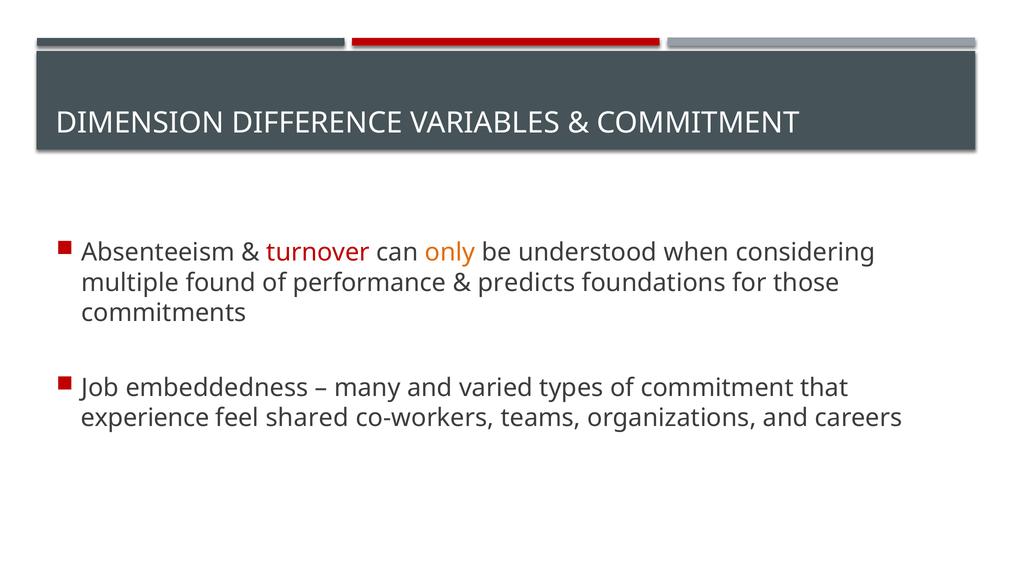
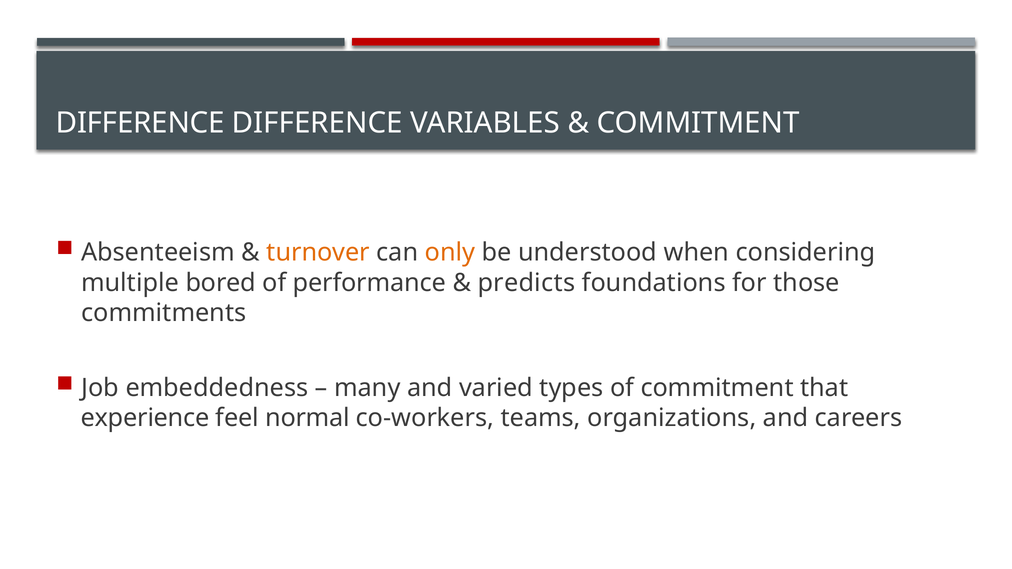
DIMENSION at (140, 123): DIMENSION -> DIFFERENCE
turnover colour: red -> orange
found: found -> bored
shared: shared -> normal
